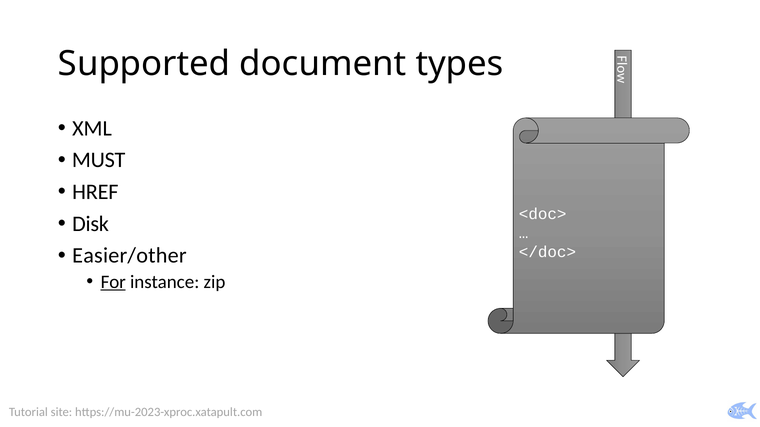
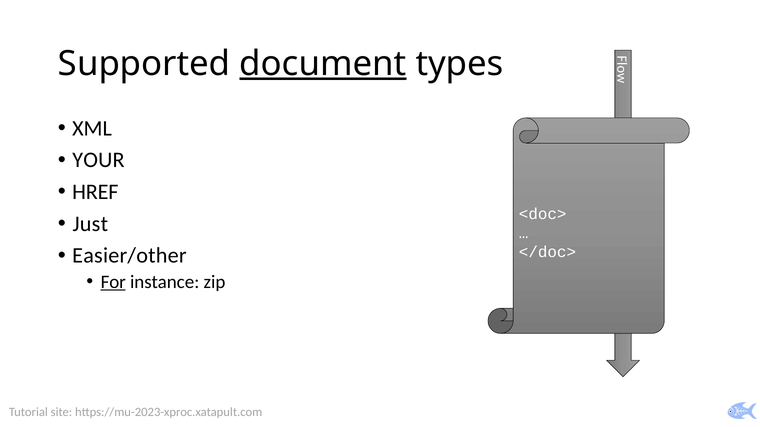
document underline: none -> present
MUST: MUST -> YOUR
Disk: Disk -> Just
